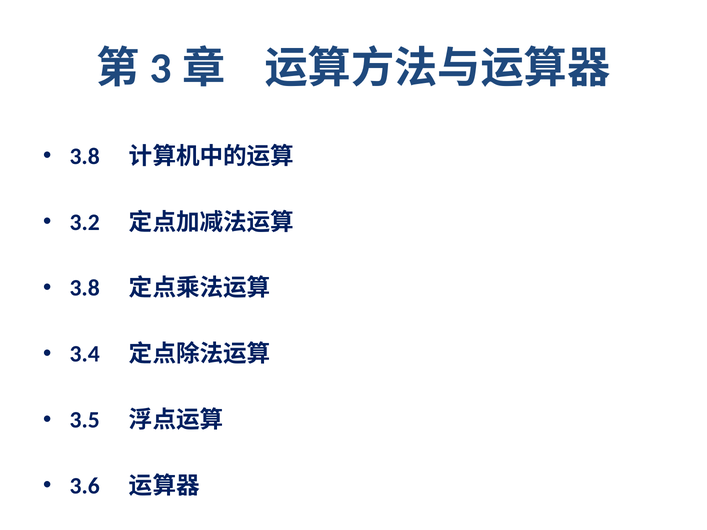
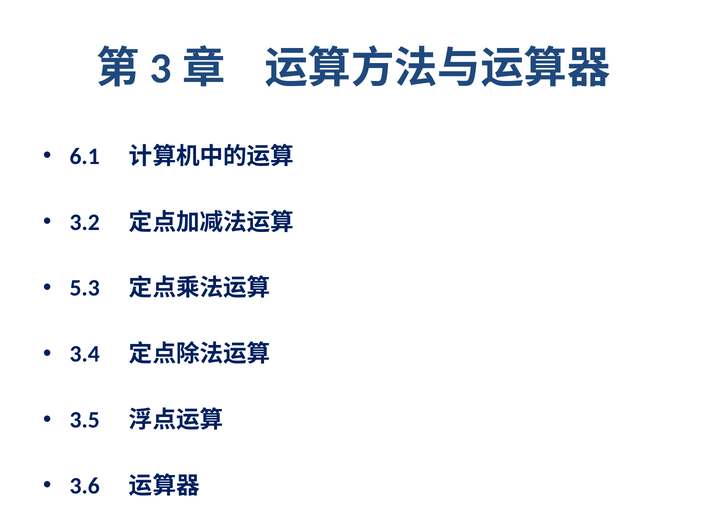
3.8 at (85, 156): 3.8 -> 6.1
3.8 at (85, 288): 3.8 -> 5.3
